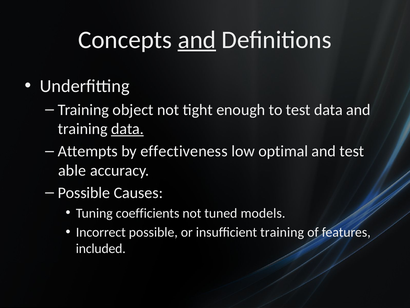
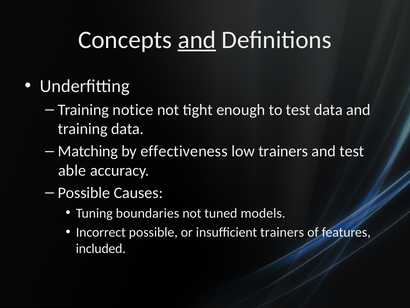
object: object -> notice
data at (128, 129) underline: present -> none
Attempts: Attempts -> Matching
low optimal: optimal -> trainers
coefficients: coefficients -> boundaries
insufficient training: training -> trainers
